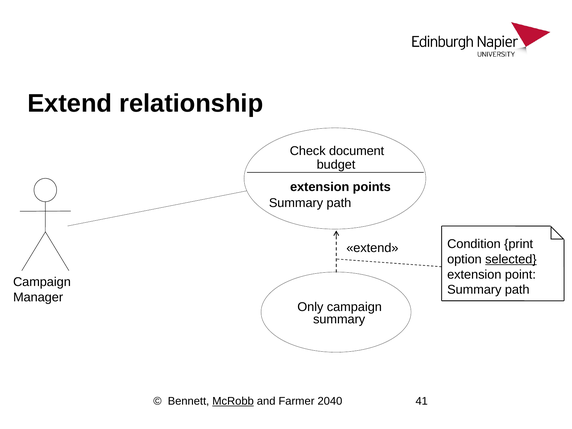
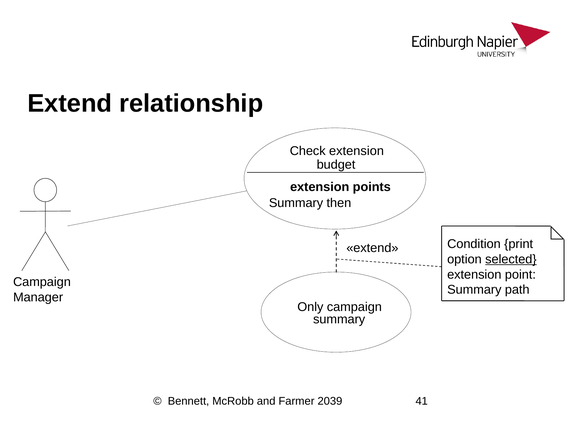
Check document: document -> extension
path at (339, 203): path -> then
McRobb underline: present -> none
2040: 2040 -> 2039
